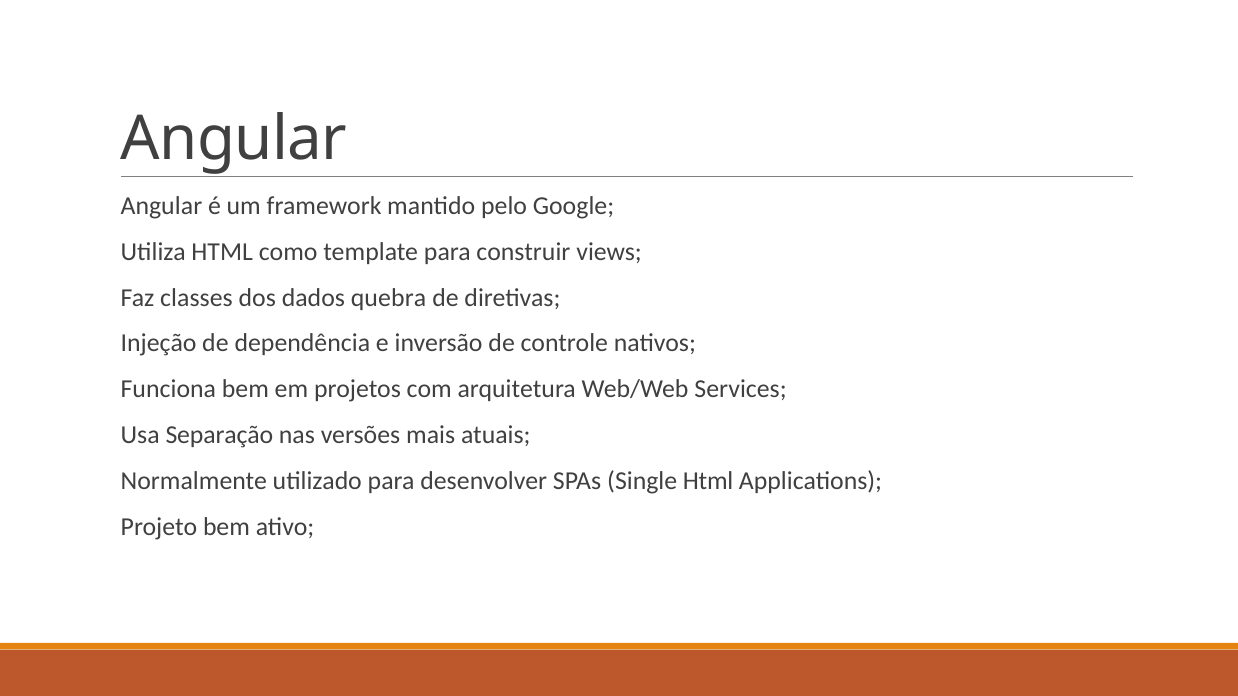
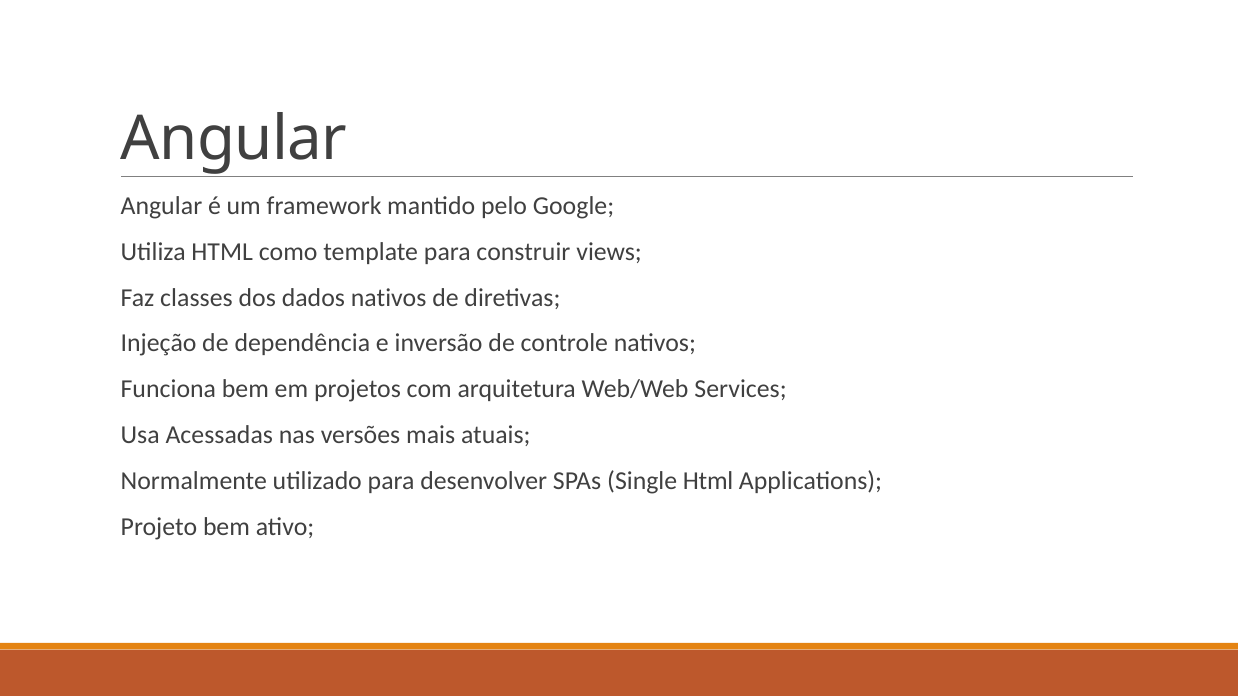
dados quebra: quebra -> nativos
Separação: Separação -> Acessadas
